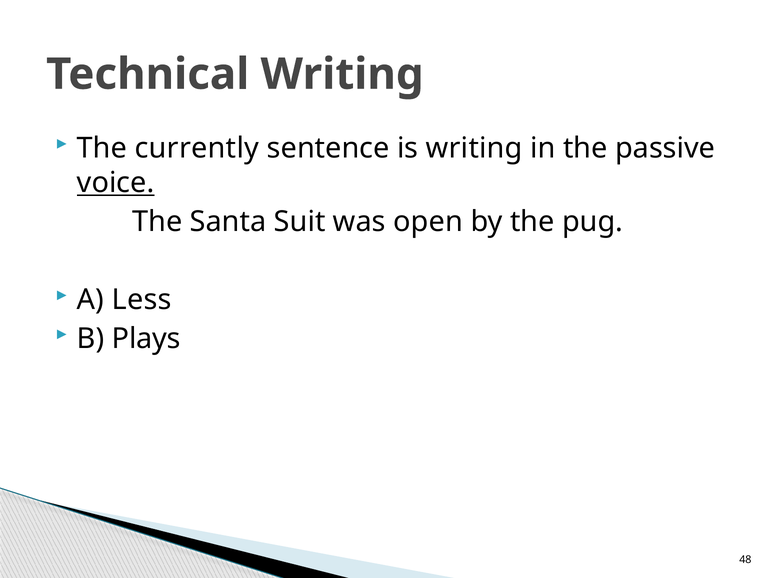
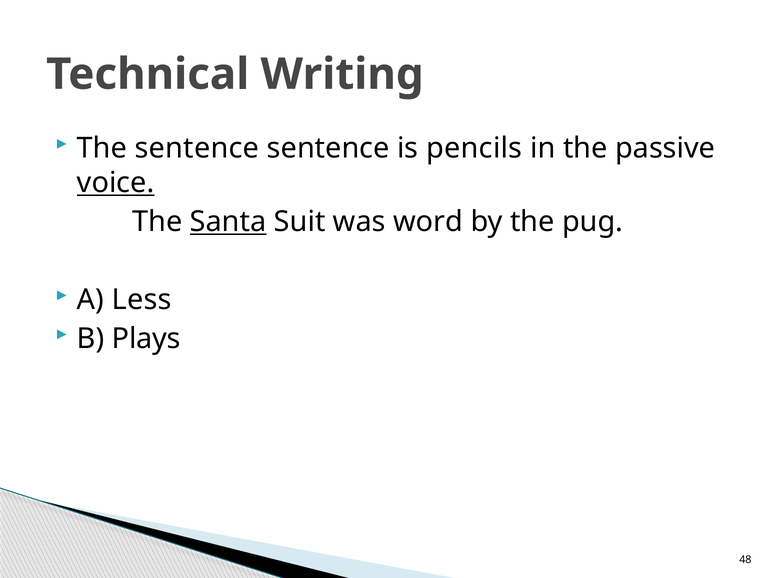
The currently: currently -> sentence
is writing: writing -> pencils
Santa underline: none -> present
open: open -> word
